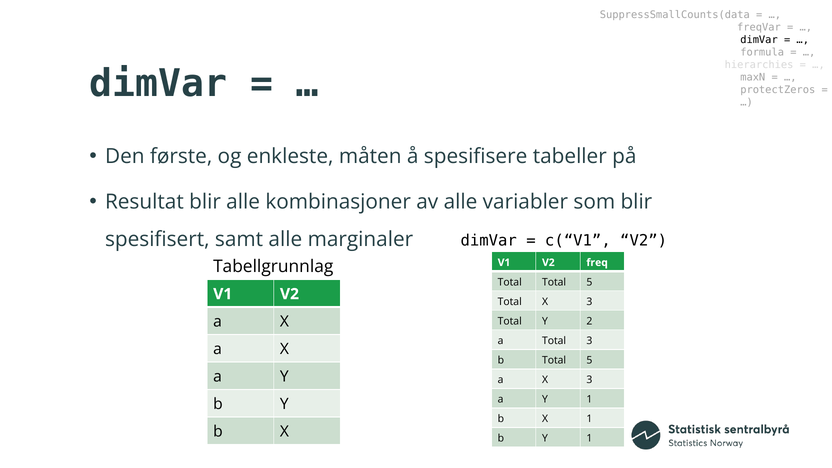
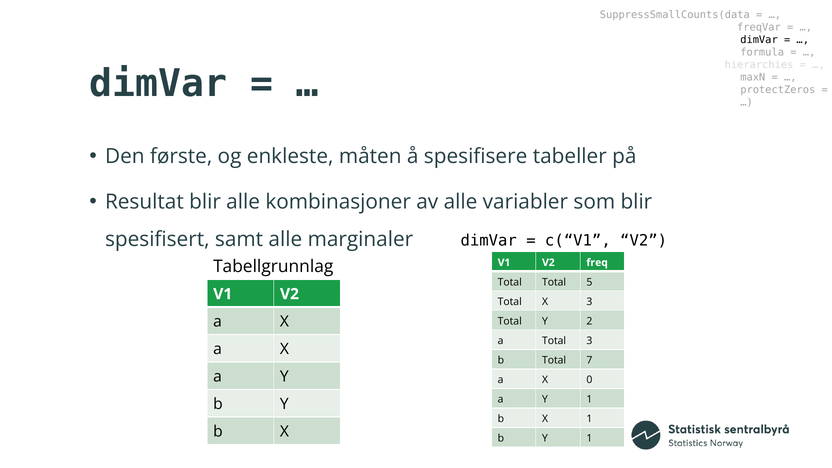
b Total 5: 5 -> 7
a X 3: 3 -> 0
